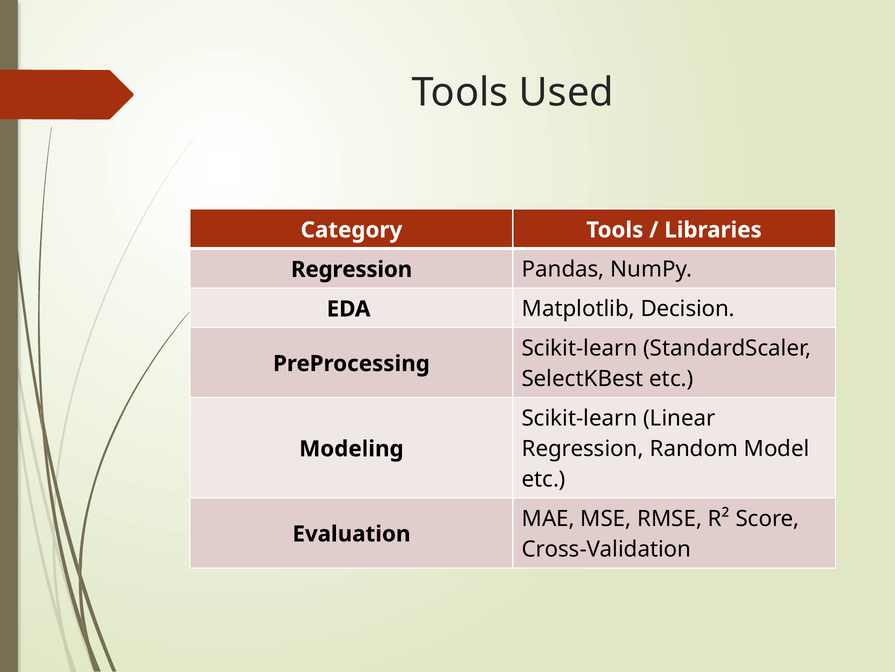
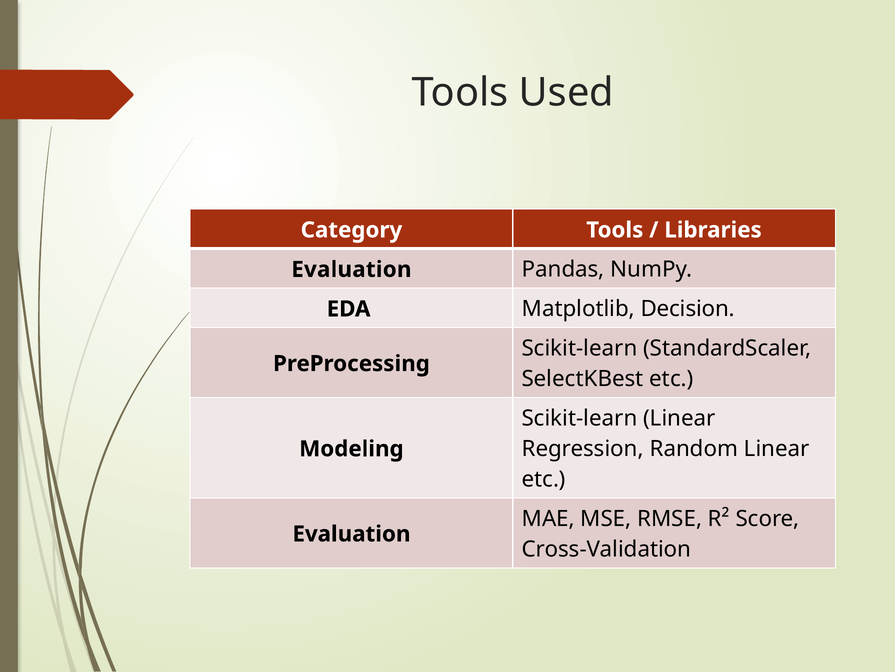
Regression at (352, 269): Regression -> Evaluation
Random Model: Model -> Linear
